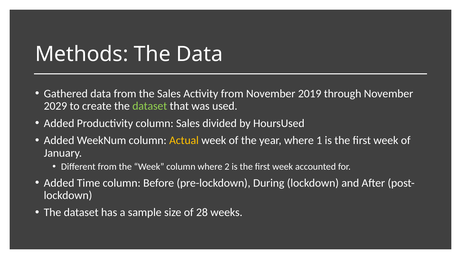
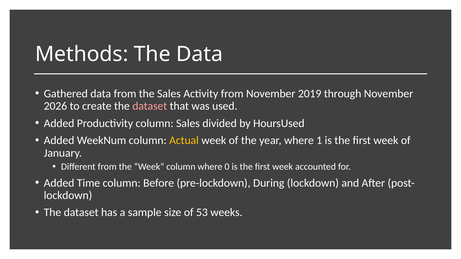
2029: 2029 -> 2026
dataset at (150, 106) colour: light green -> pink
2: 2 -> 0
28: 28 -> 53
